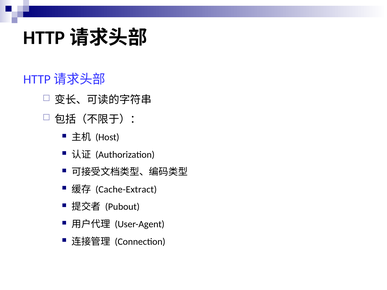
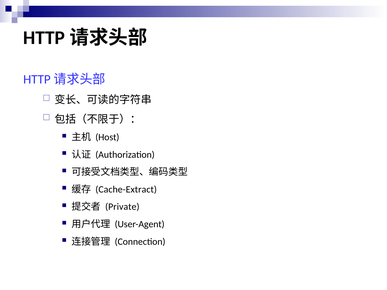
Pubout: Pubout -> Private
